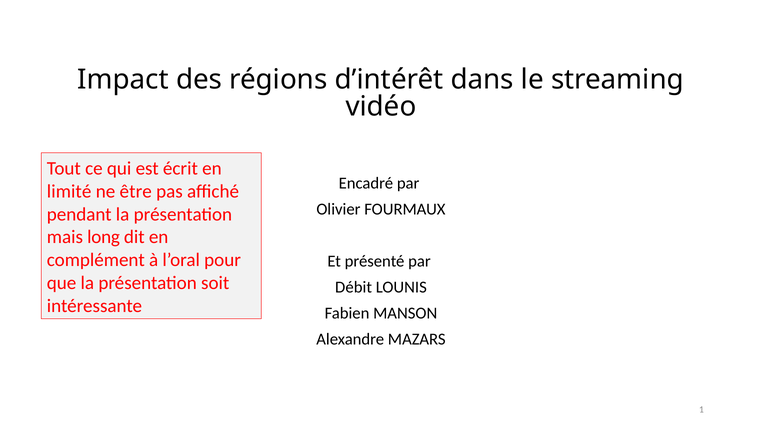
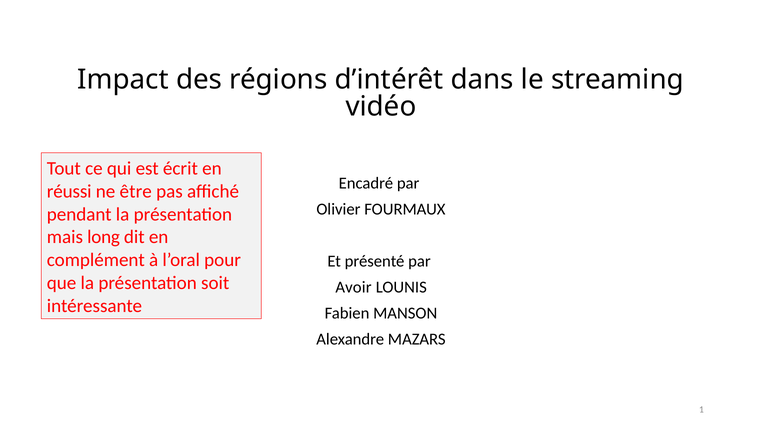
limité: limité -> réussi
Débit: Débit -> Avoir
